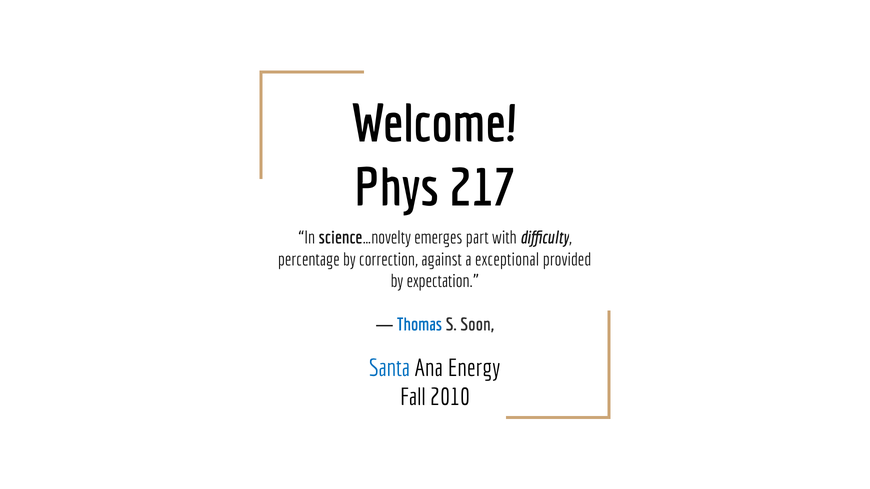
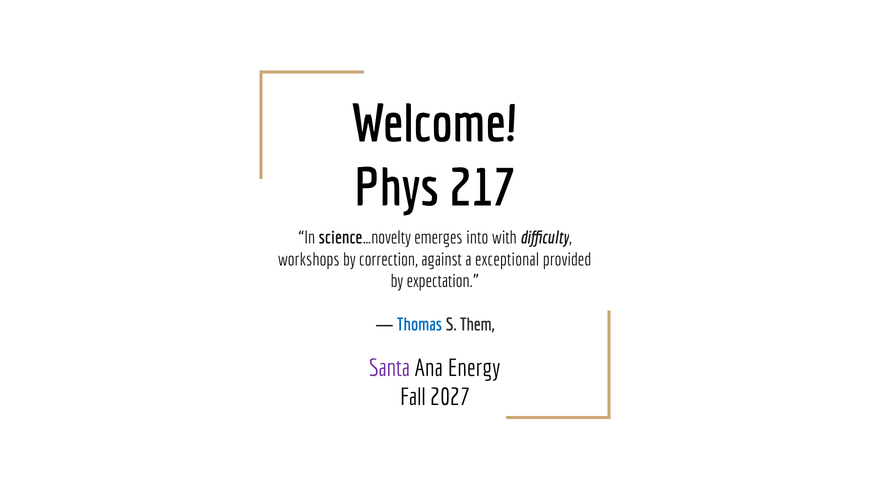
part: part -> into
percentage: percentage -> workshops
Soon: Soon -> Them
Santa colour: blue -> purple
2010: 2010 -> 2027
